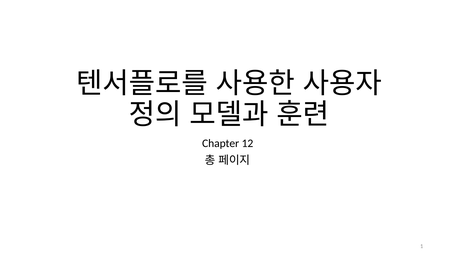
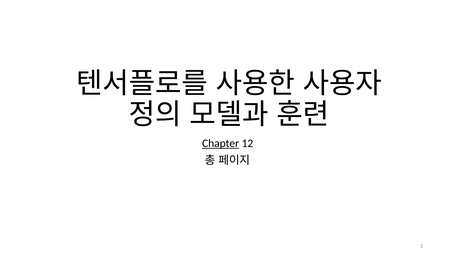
Chapter underline: none -> present
